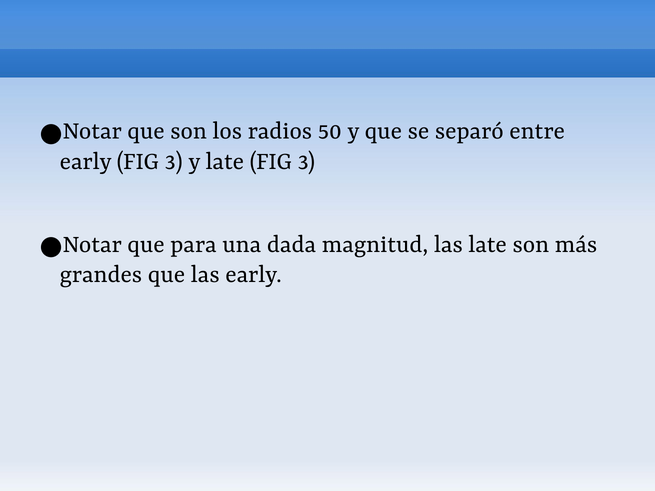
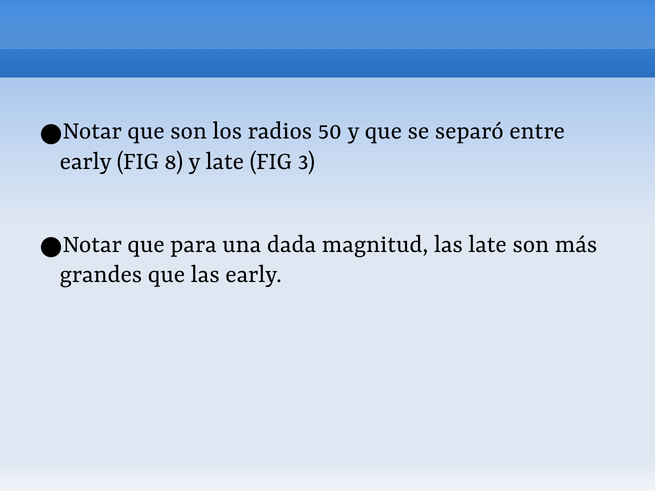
early FIG 3: 3 -> 8
